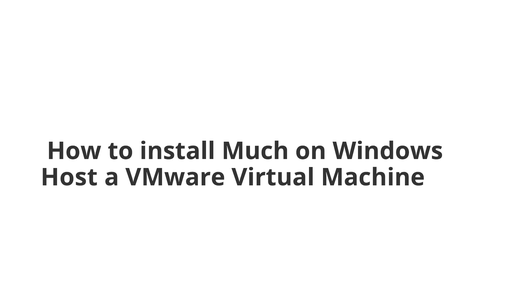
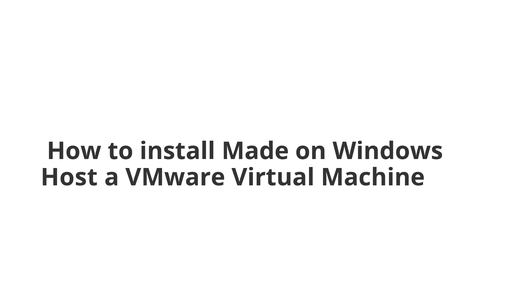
Much: Much -> Made
